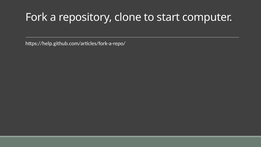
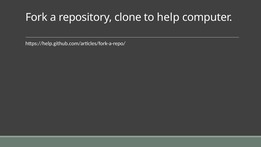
start: start -> help
